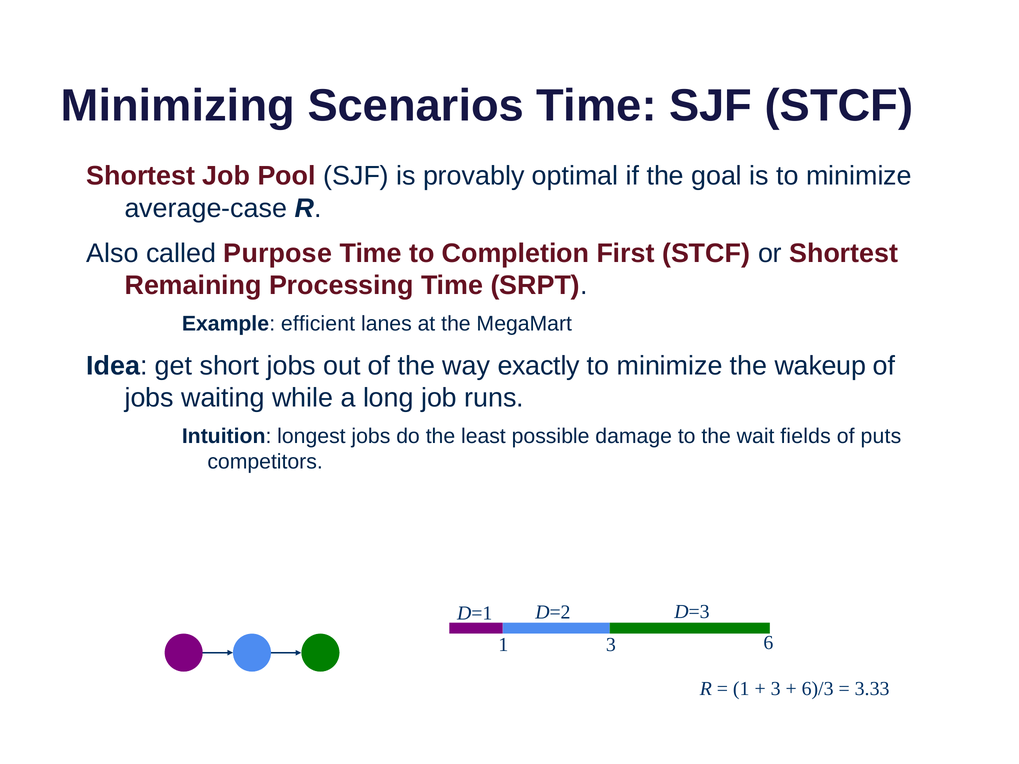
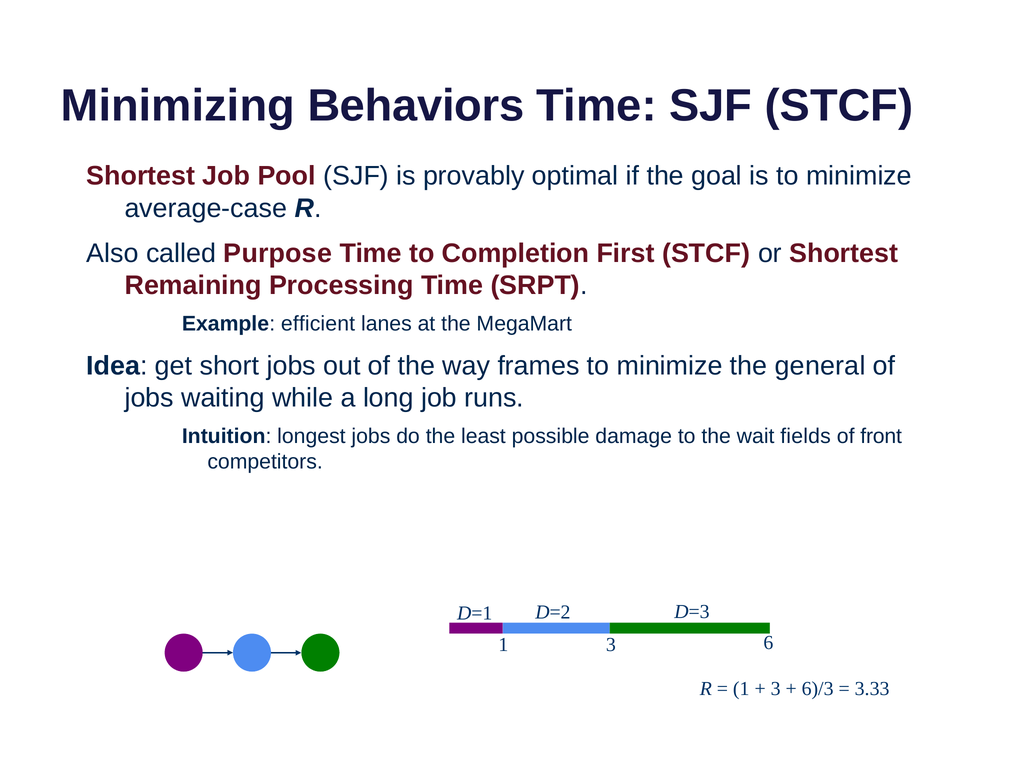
Scenarios: Scenarios -> Behaviors
exactly: exactly -> frames
wakeup: wakeup -> general
puts: puts -> front
